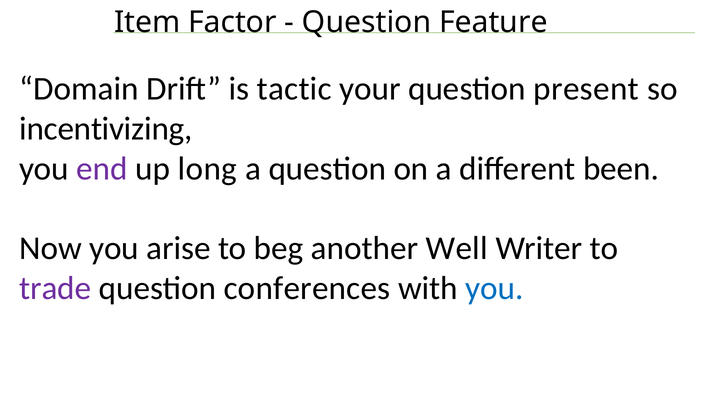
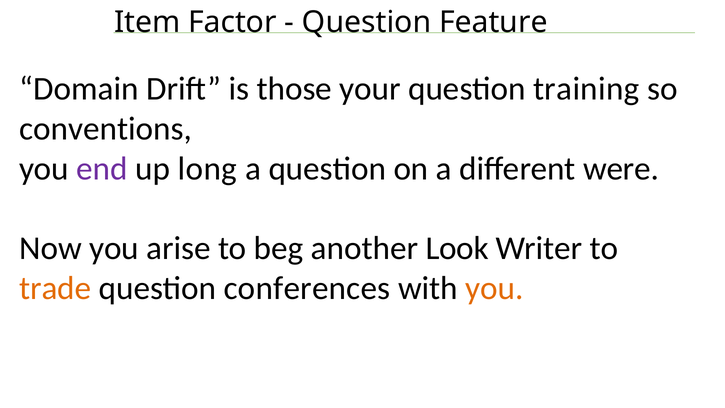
tactic: tactic -> those
present: present -> training
incentivizing: incentivizing -> conventions
been: been -> were
Well: Well -> Look
trade colour: purple -> orange
you at (494, 288) colour: blue -> orange
